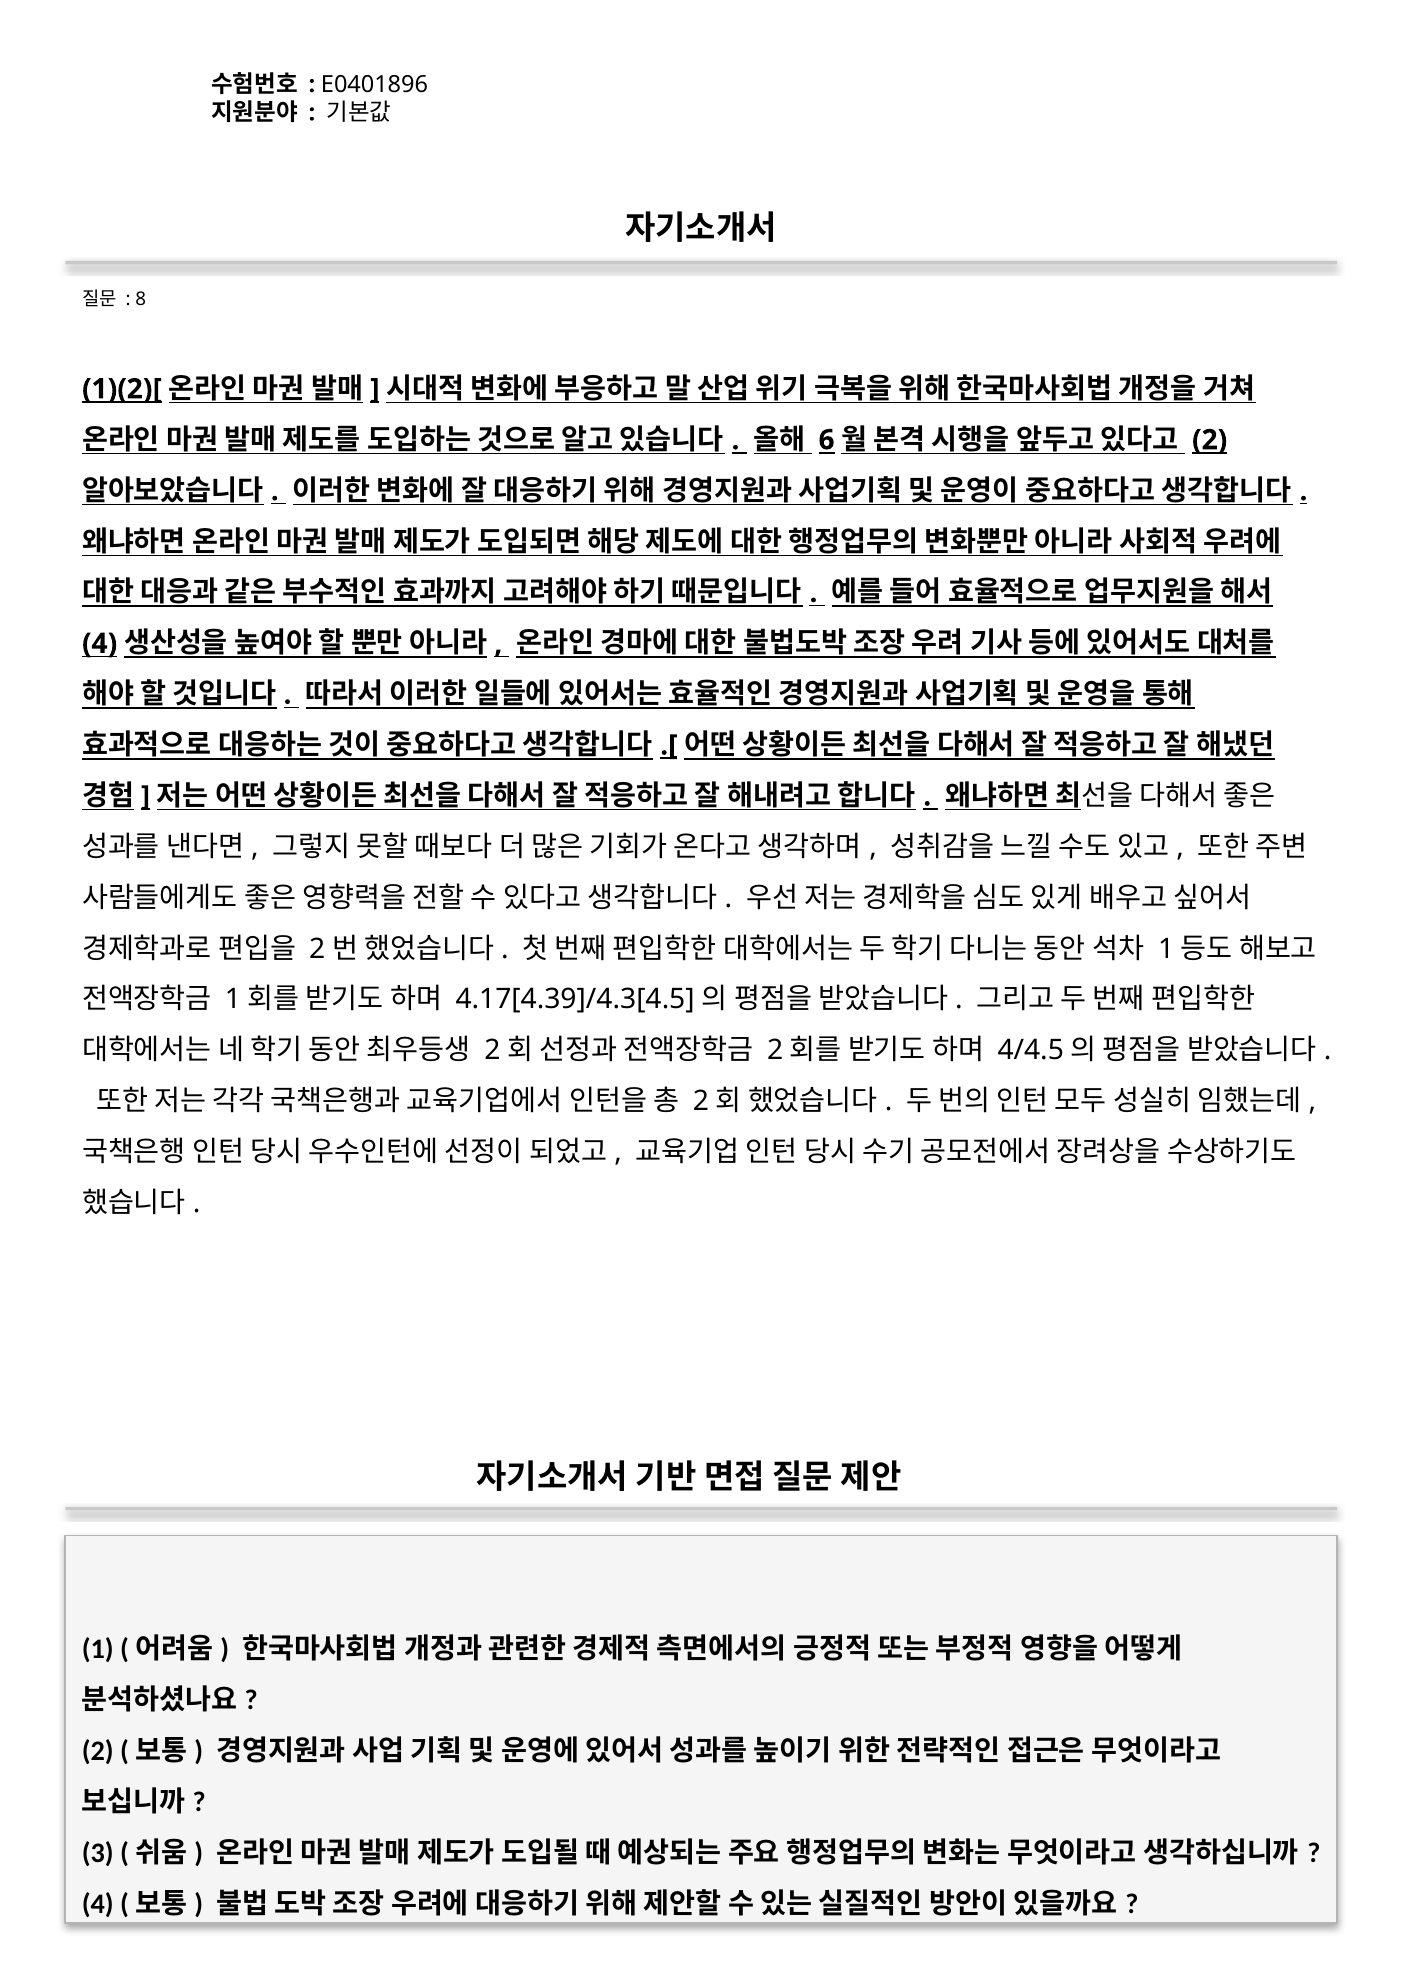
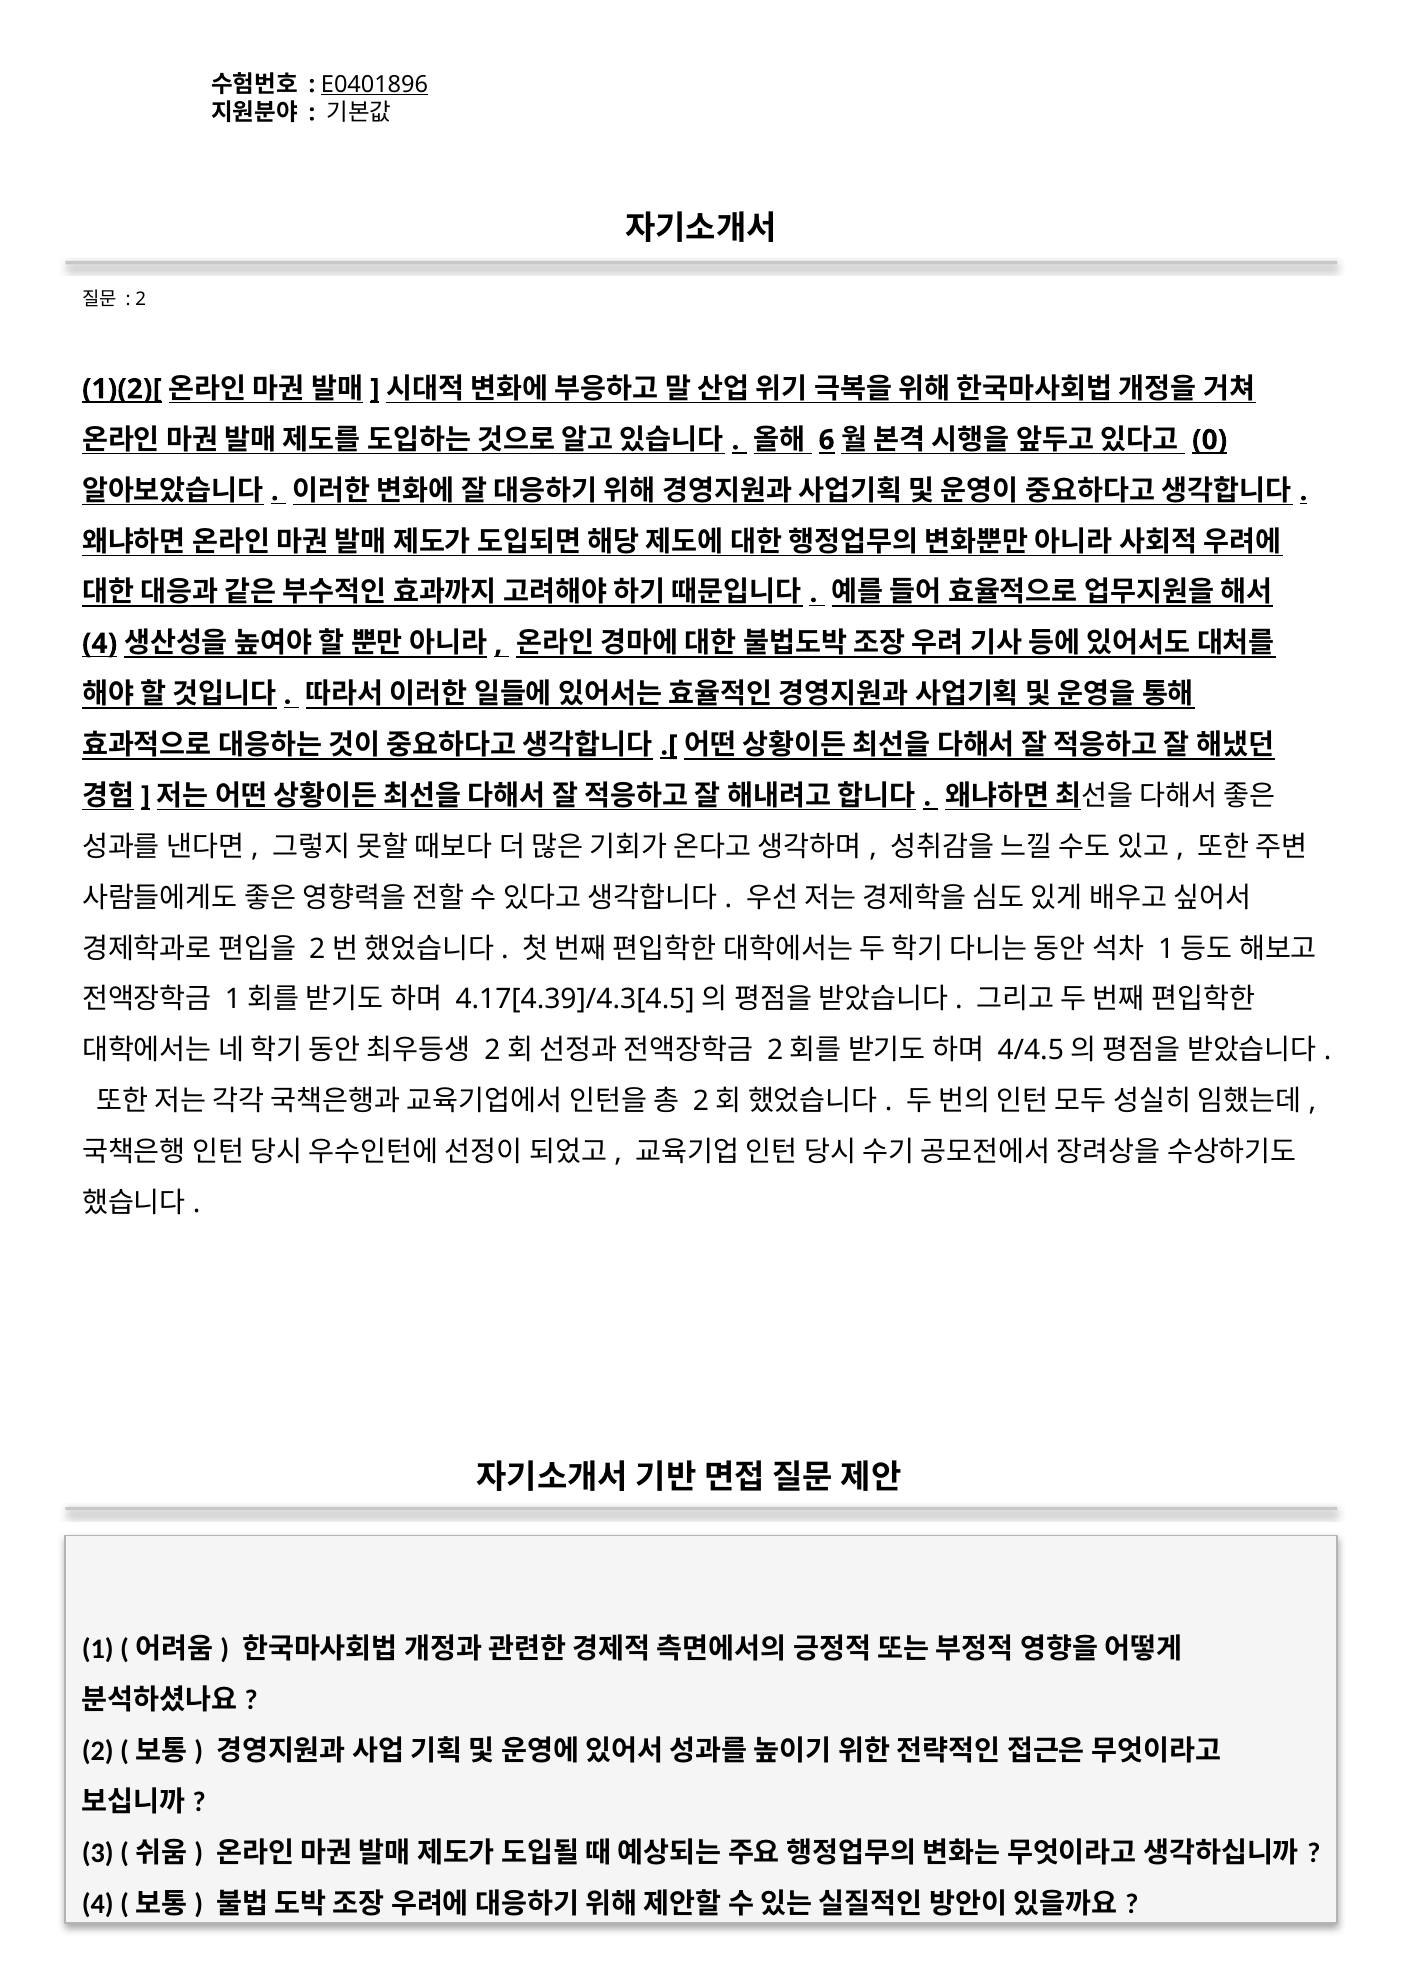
E0401896 underline: none -> present
8 at (141, 299): 8 -> 2
2 at (1210, 440): 2 -> 0
